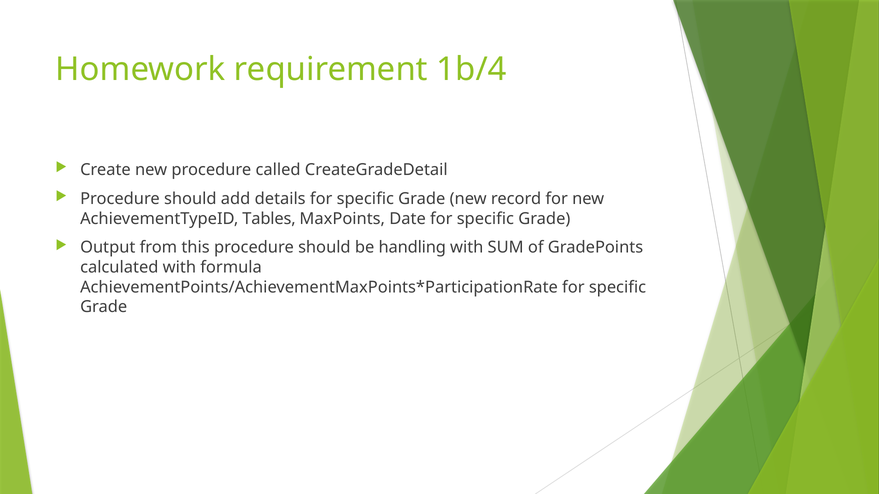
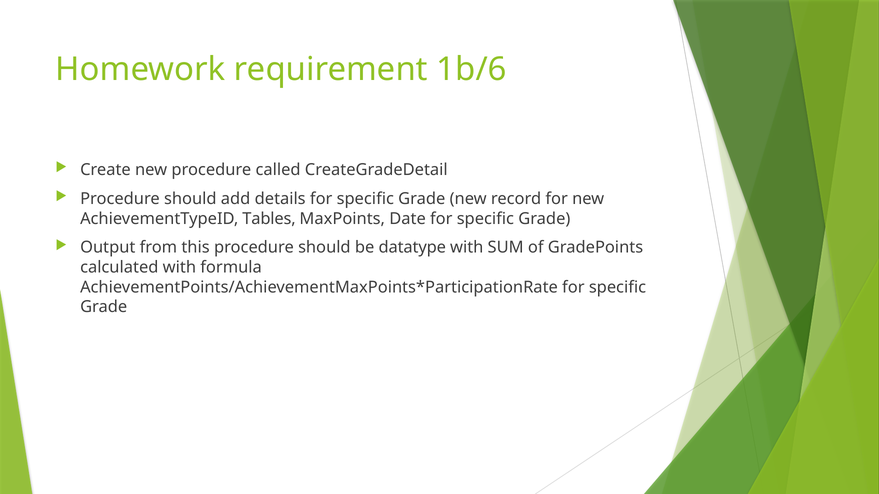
1b/4: 1b/4 -> 1b/6
handling: handling -> datatype
